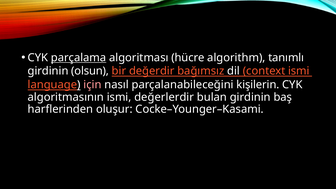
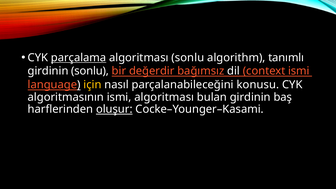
algoritması hücre: hücre -> sonlu
girdinin olsun: olsun -> sonlu
için colour: pink -> yellow
kişilerin: kişilerin -> konusu
ismi değerlerdir: değerlerdir -> algoritması
oluşur underline: none -> present
